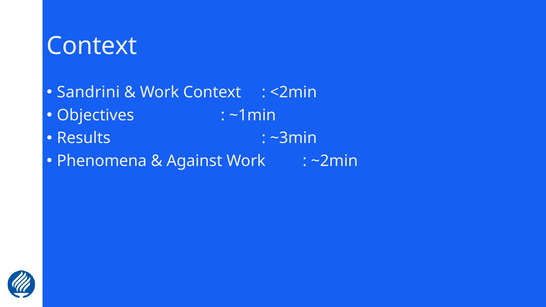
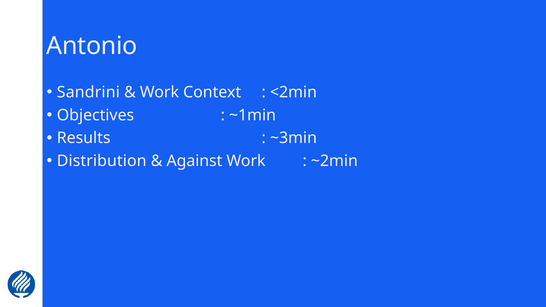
Context at (92, 46): Context -> Antonio
Phenomena: Phenomena -> Distribution
